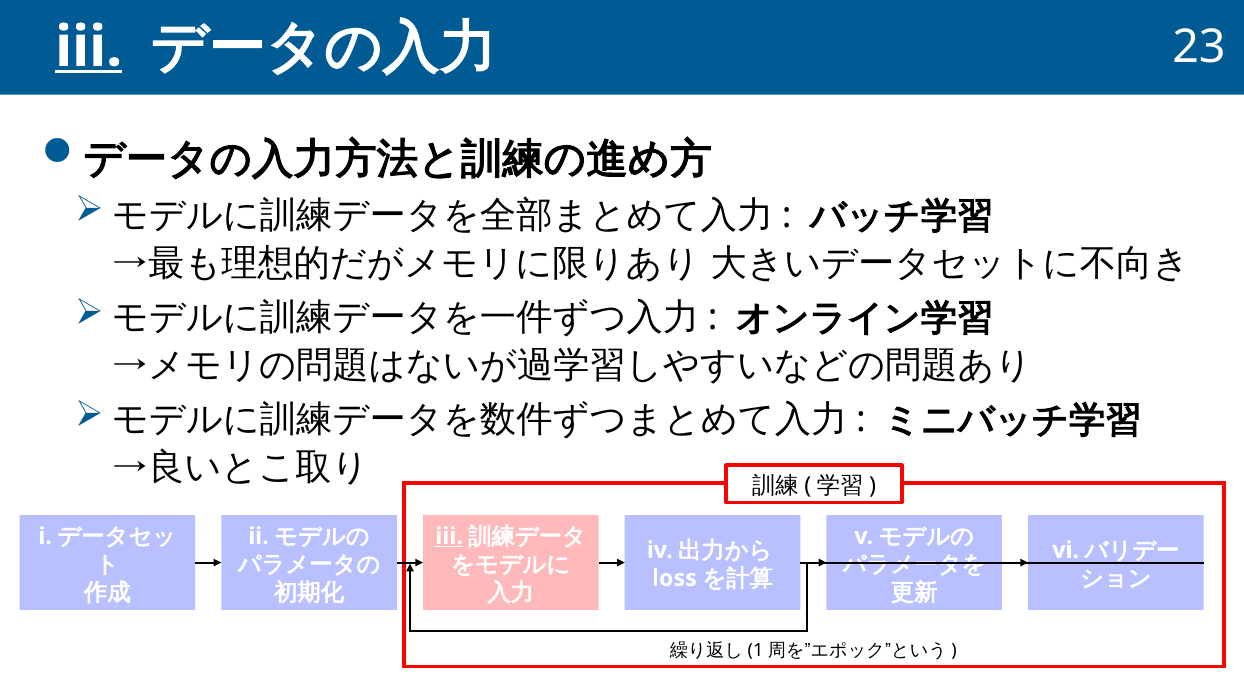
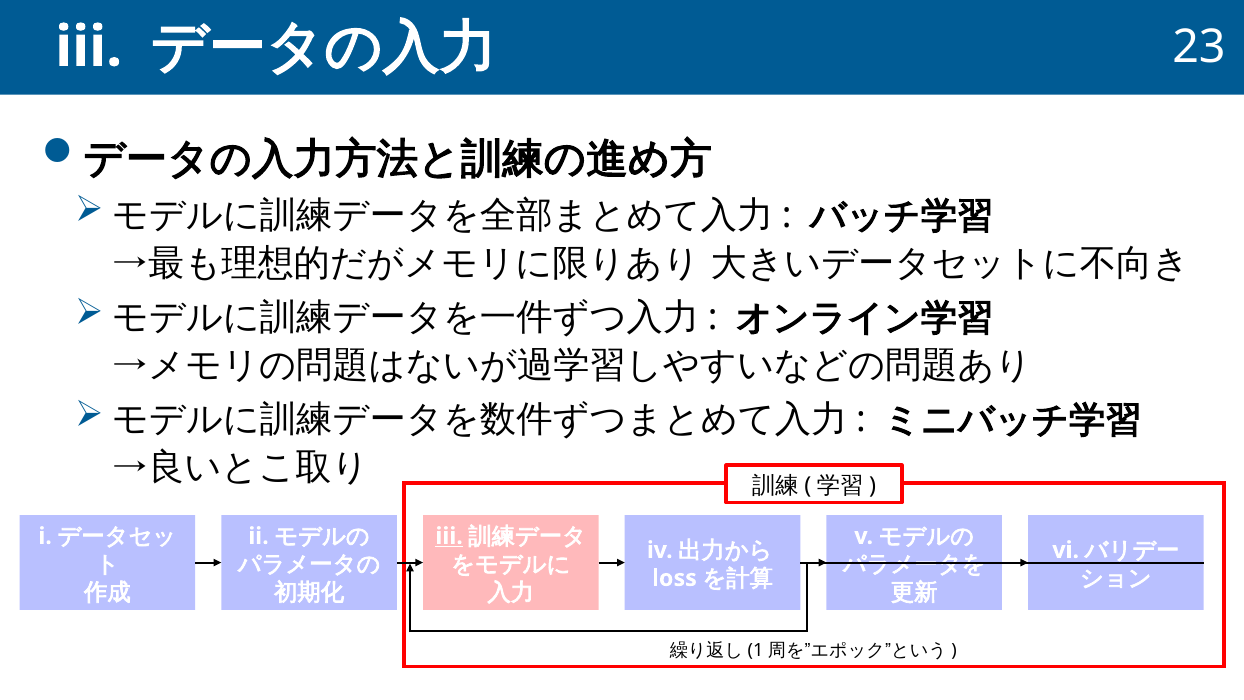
iii at (89, 47) underline: present -> none
